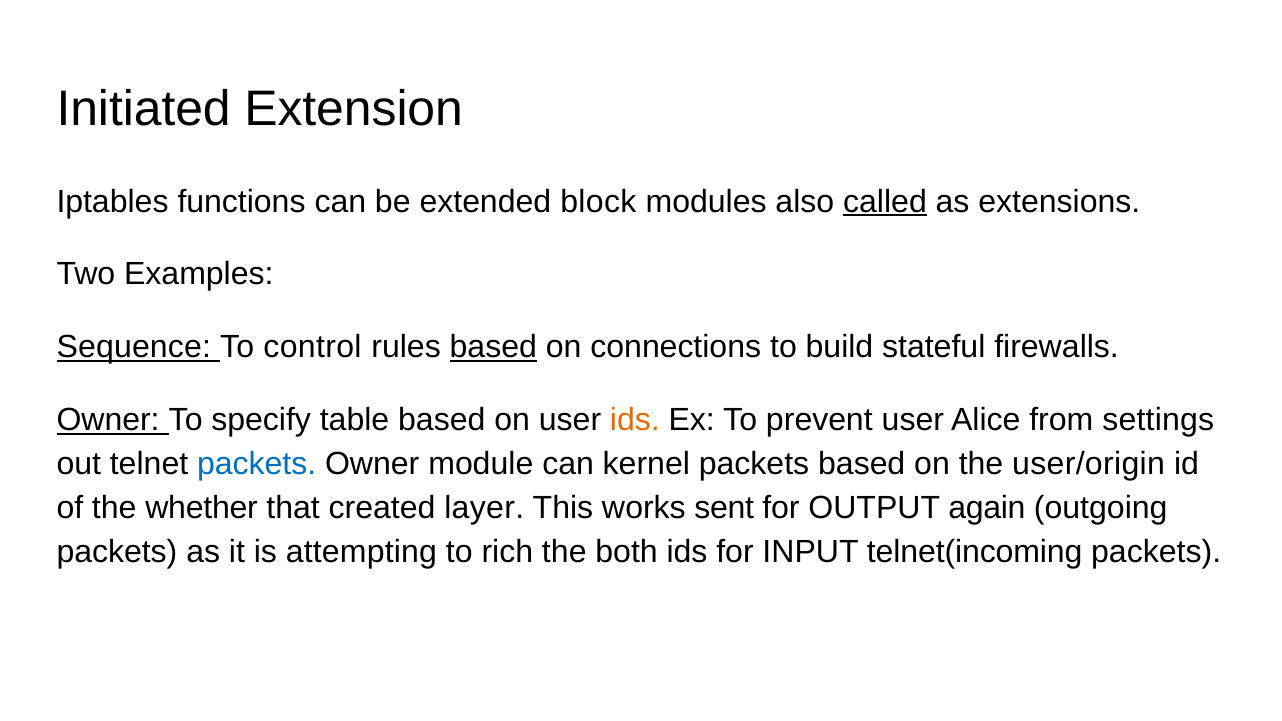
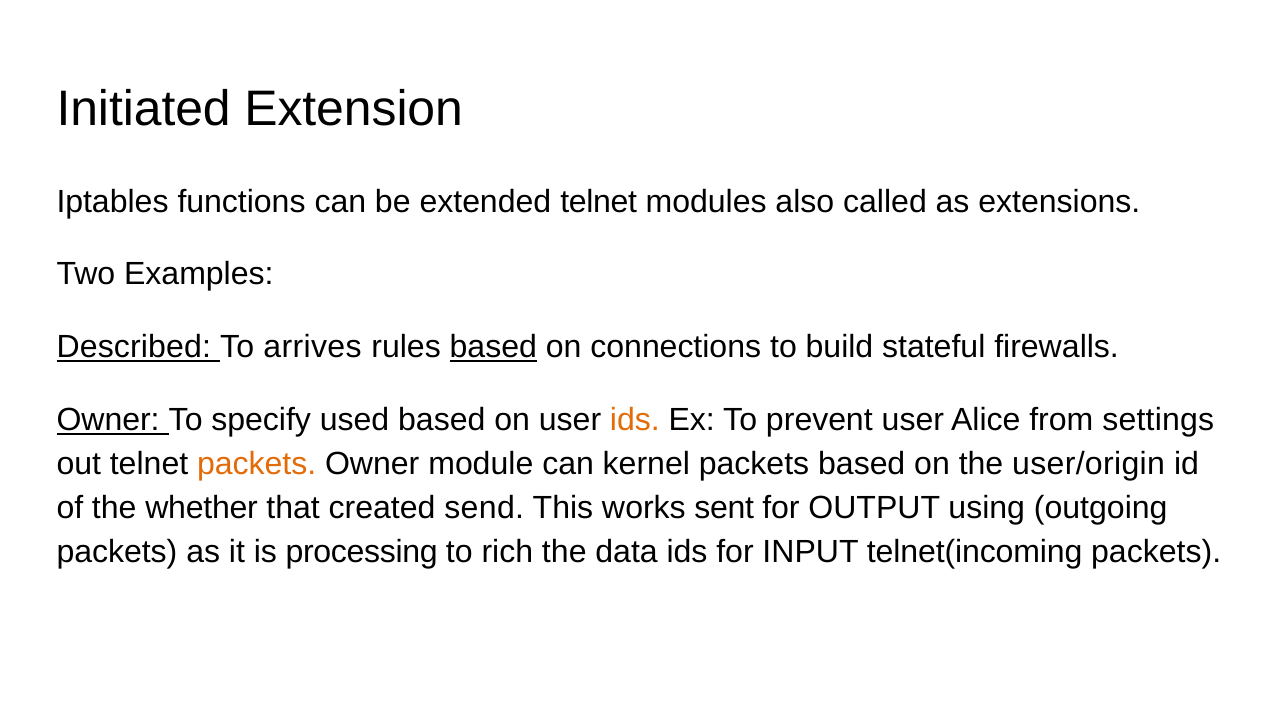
extended block: block -> telnet
called underline: present -> none
Sequence: Sequence -> Described
control: control -> arrives
table: table -> used
packets at (257, 464) colour: blue -> orange
layer: layer -> send
again: again -> using
attempting: attempting -> processing
both: both -> data
